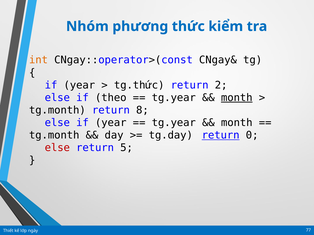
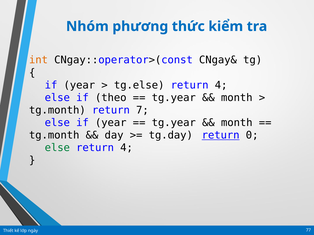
tg.thức: tg.thức -> tg.else
2 at (221, 85): 2 -> 4
month at (237, 98) underline: present -> none
8: 8 -> 7
else at (57, 148) colour: red -> green
5 at (127, 148): 5 -> 4
